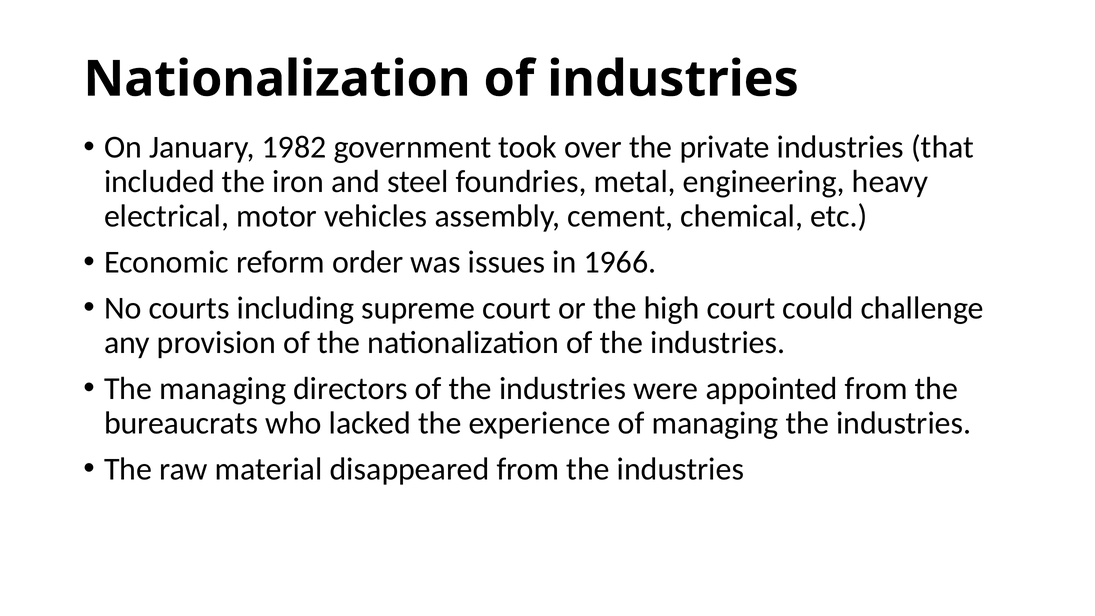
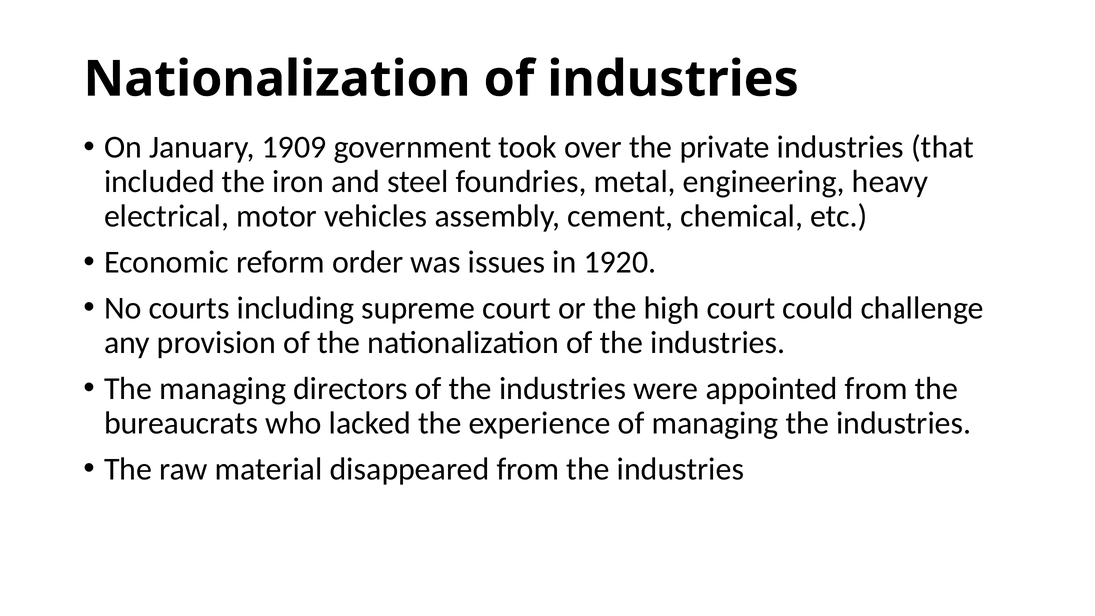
1982: 1982 -> 1909
1966: 1966 -> 1920
